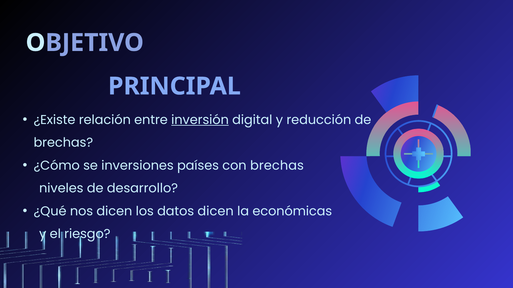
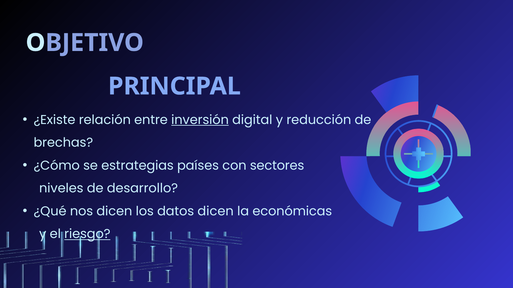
inversiones: inversiones -> estrategias
con brechas: brechas -> sectores
riesgo underline: none -> present
